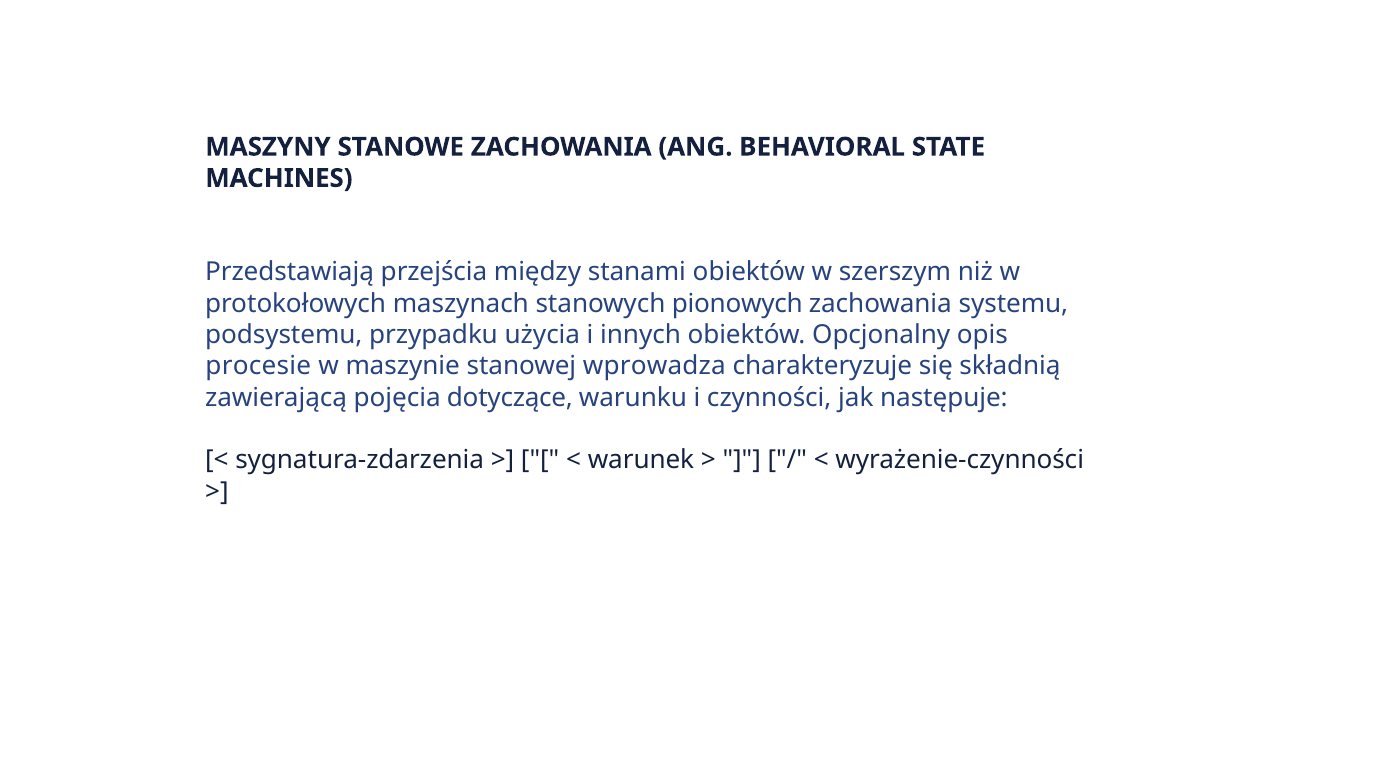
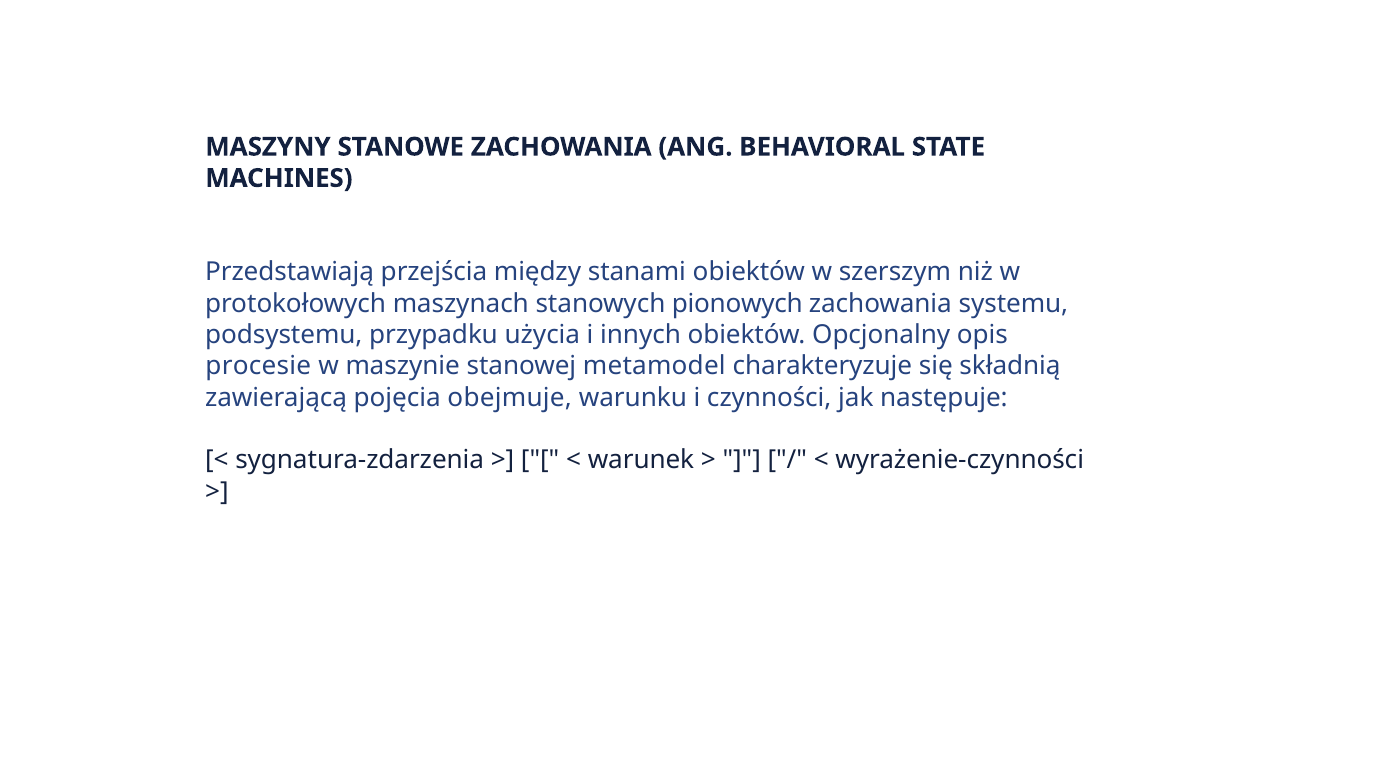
wprowadza: wprowadza -> metamodel
dotyczące: dotyczące -> obejmuje
